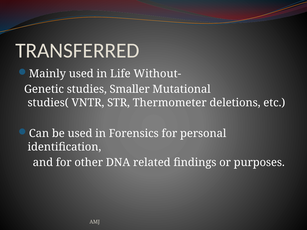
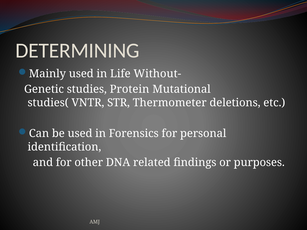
TRANSFERRED: TRANSFERRED -> DETERMINING
Smaller: Smaller -> Protein
